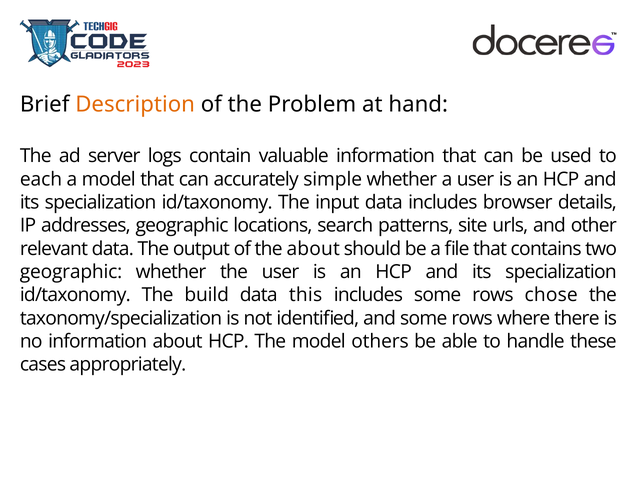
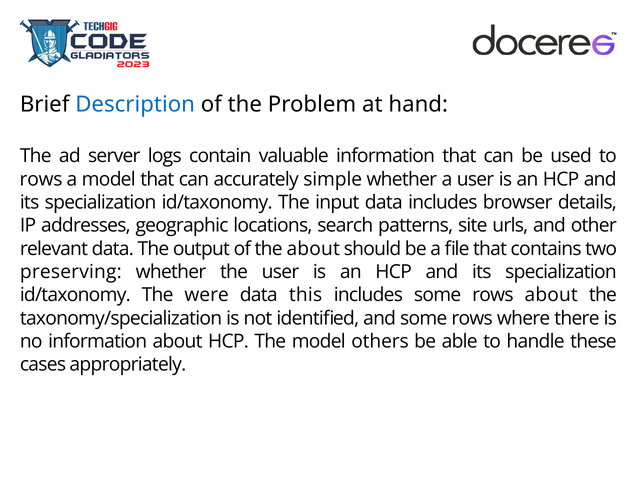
Description colour: orange -> blue
each at (41, 179): each -> rows
geographic at (71, 272): geographic -> preserving
build: build -> were
rows chose: chose -> about
